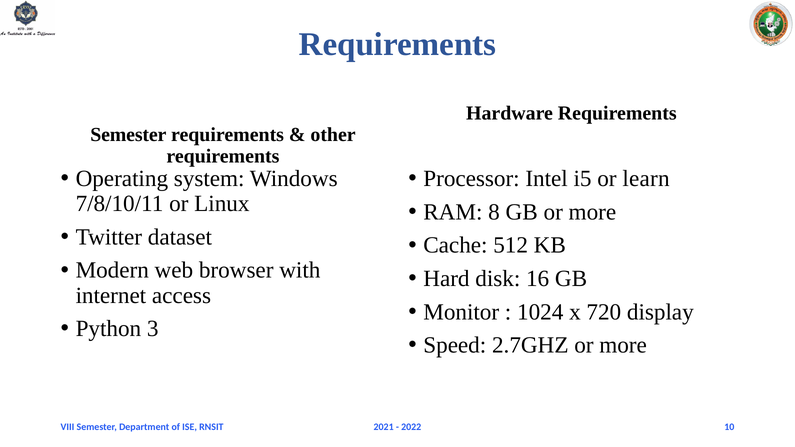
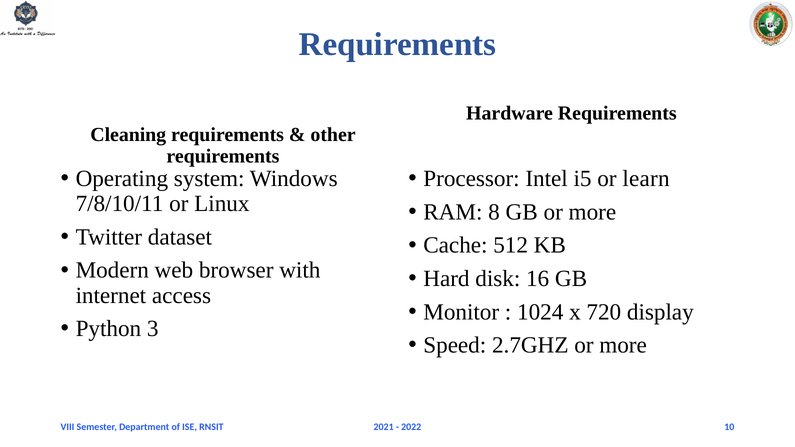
Semester at (128, 135): Semester -> Cleaning
